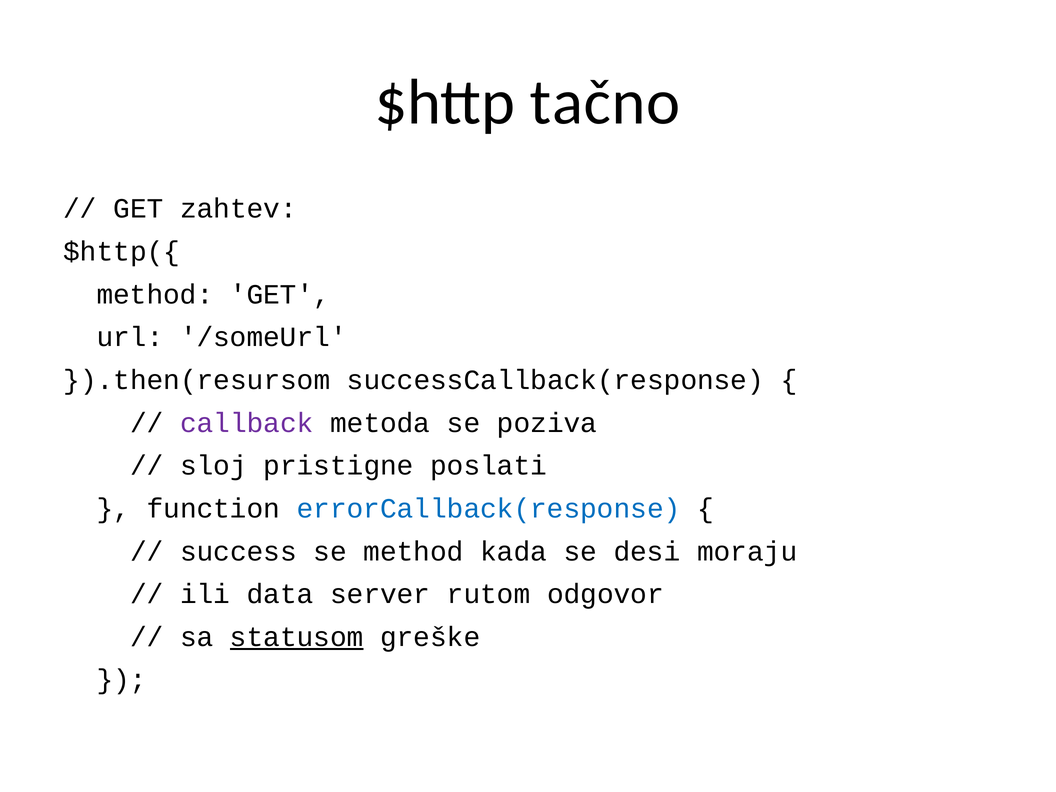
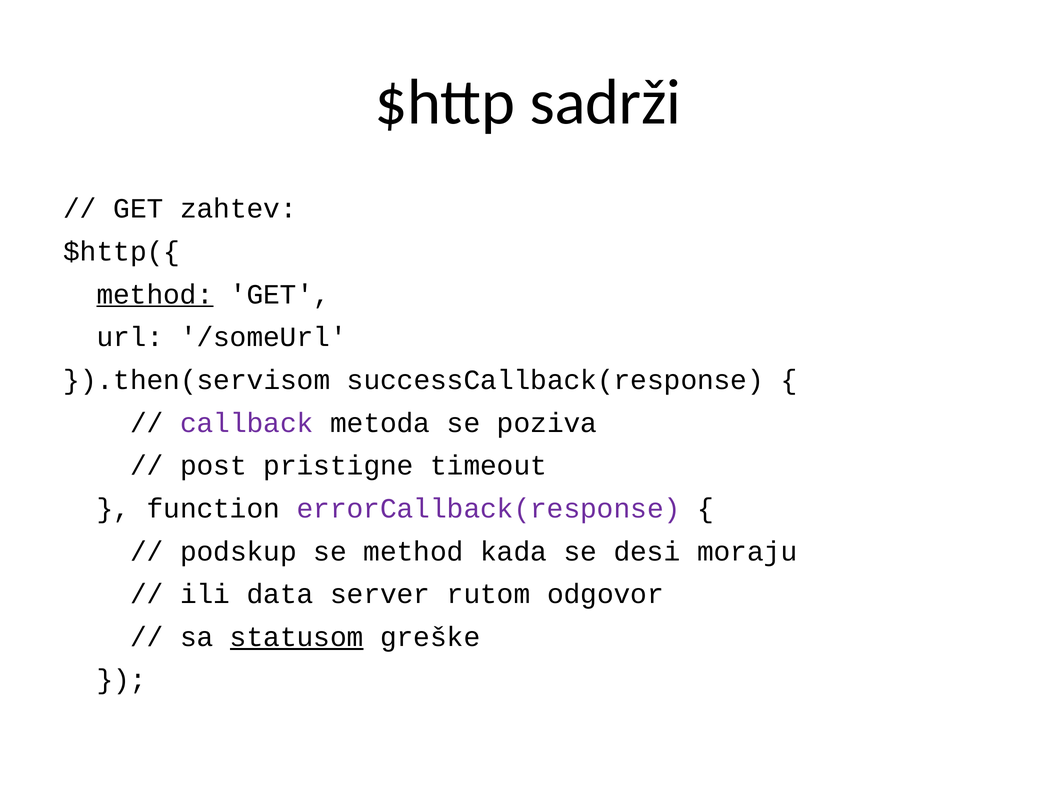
tačno: tačno -> sadrži
method at (155, 294) underline: none -> present
}).then(resursom: }).then(resursom -> }).then(servisom
sloj: sloj -> post
poslati: poslati -> timeout
errorCallback(response colour: blue -> purple
success: success -> podskup
